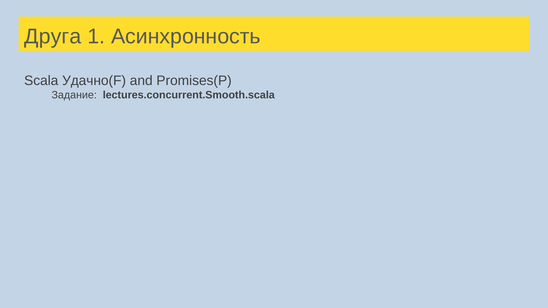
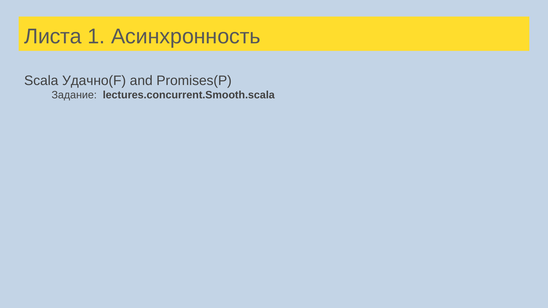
Друга: Друга -> Листа
